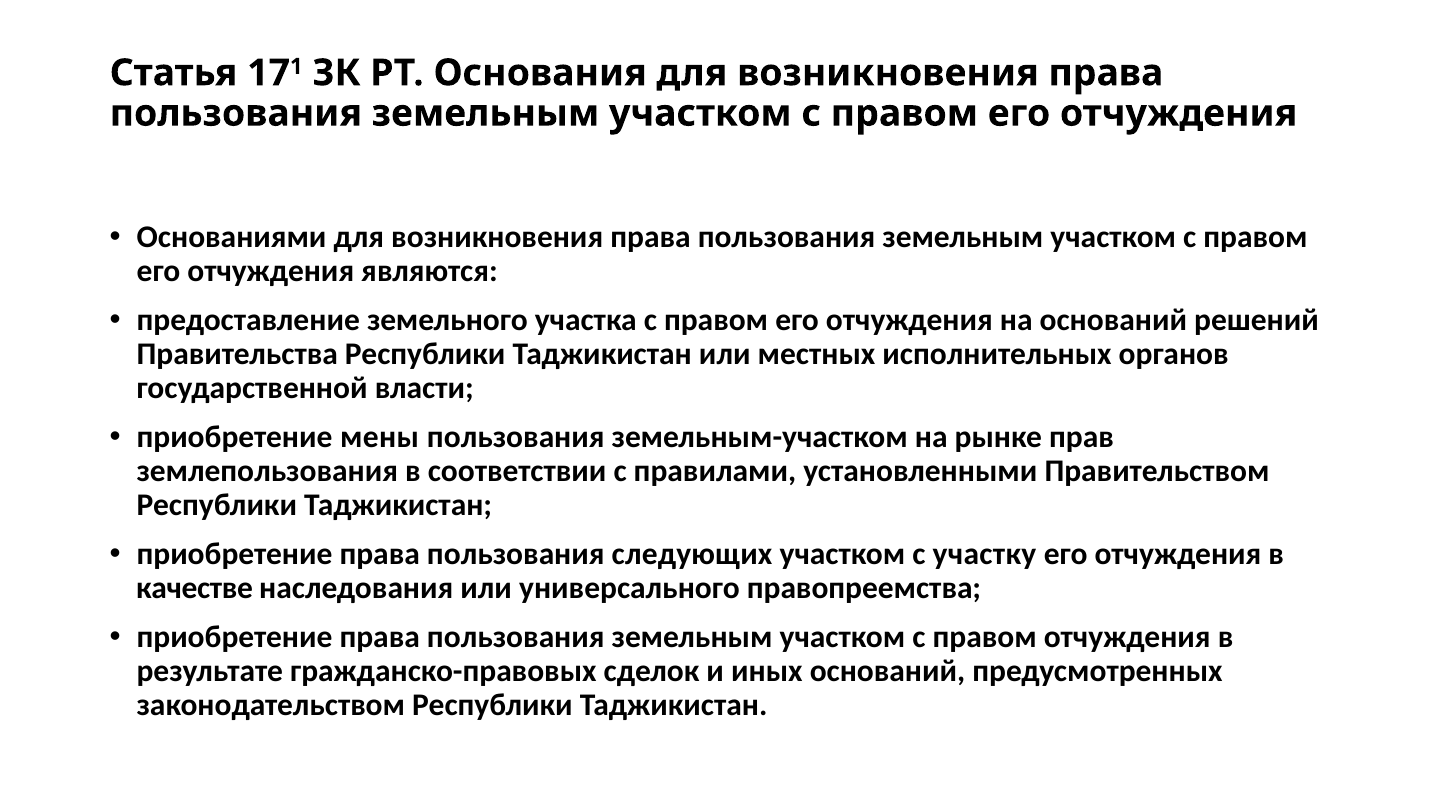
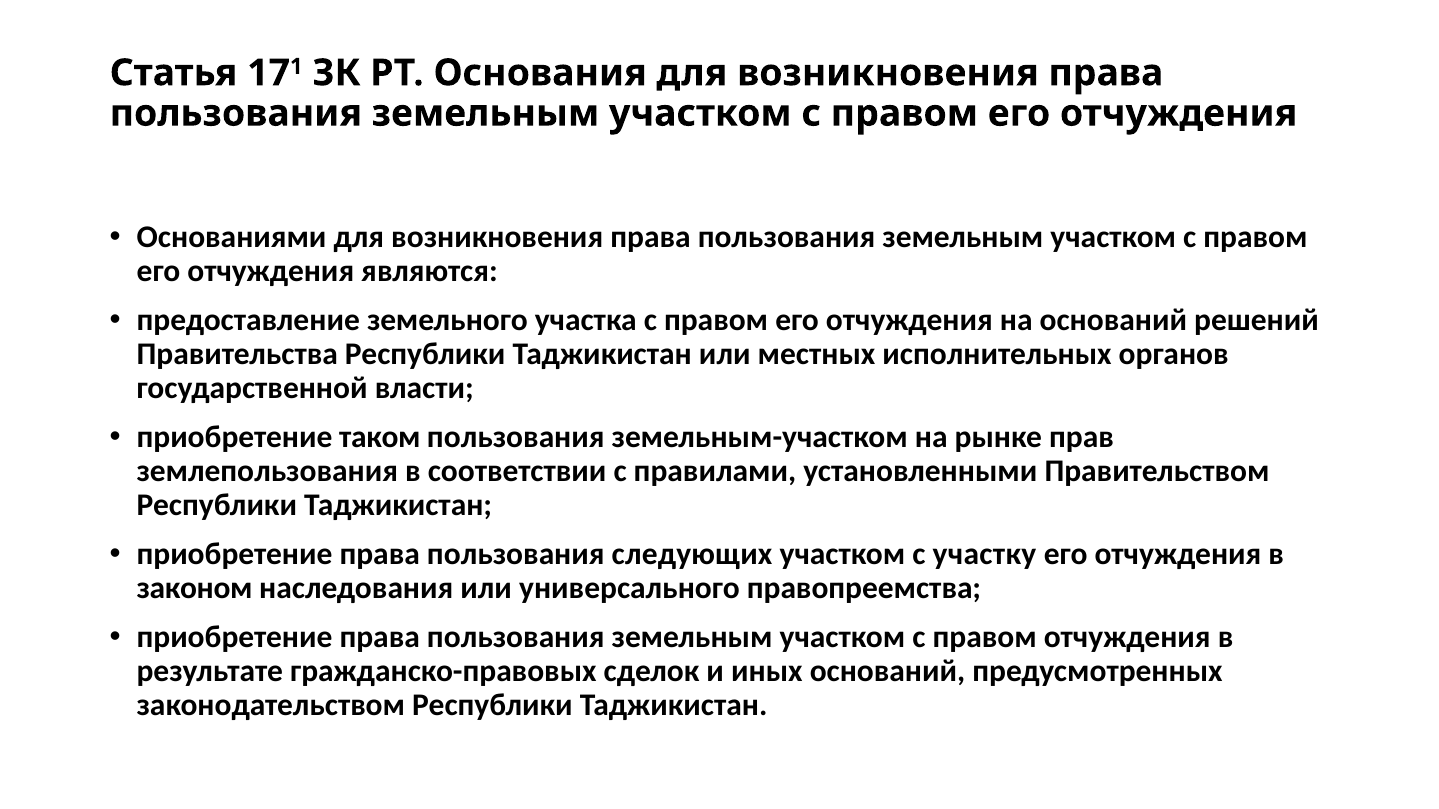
мены: мены -> таком
качестве: качестве -> законом
